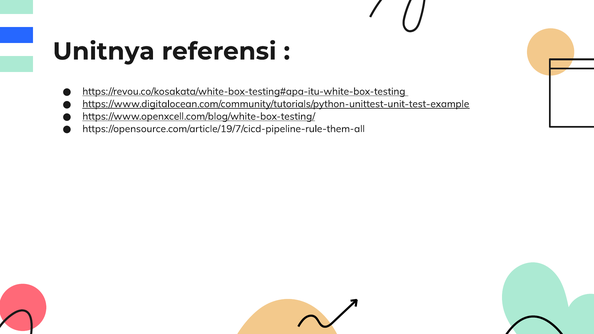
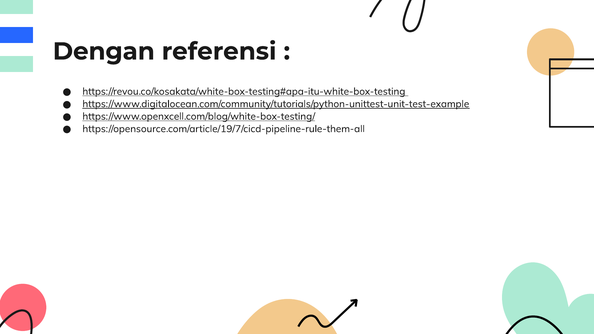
Unitnya: Unitnya -> Dengan
